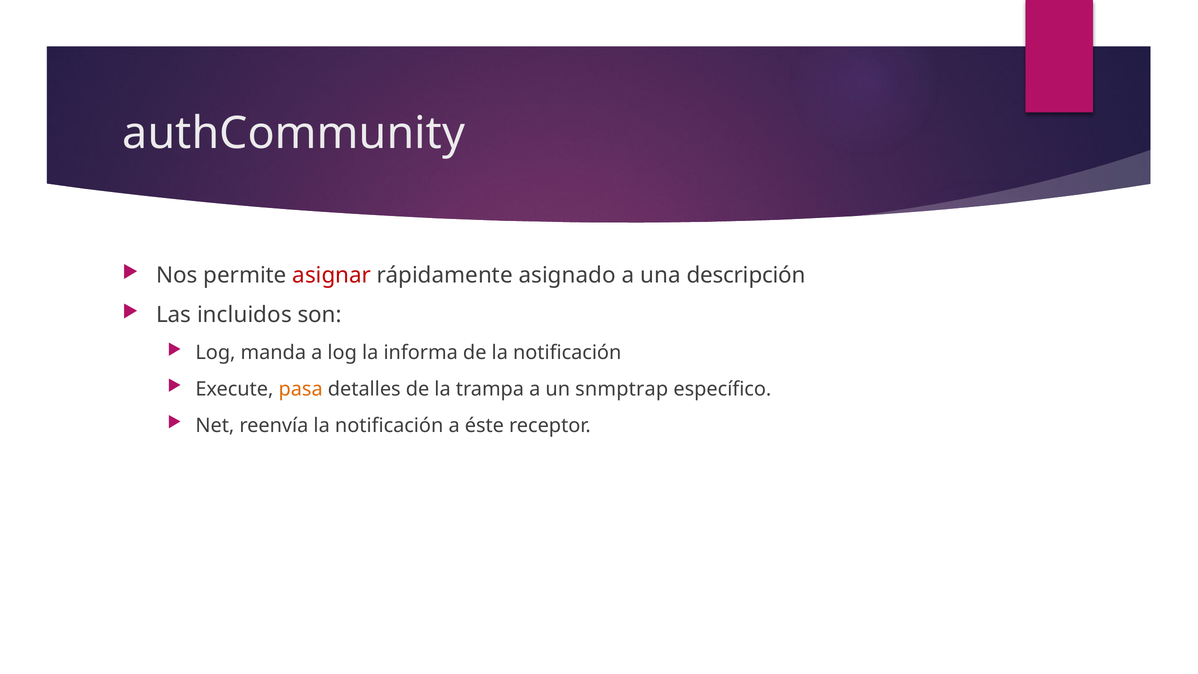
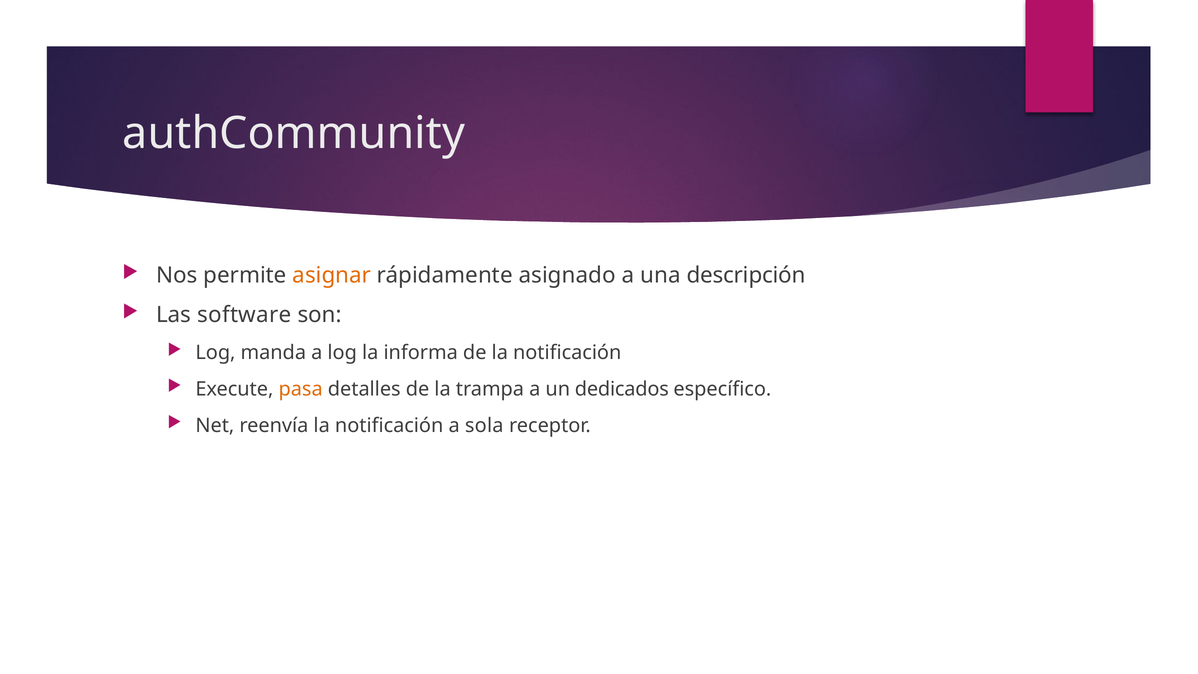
asignar colour: red -> orange
incluidos: incluidos -> software
snmptrap: snmptrap -> dedicados
éste: éste -> sola
